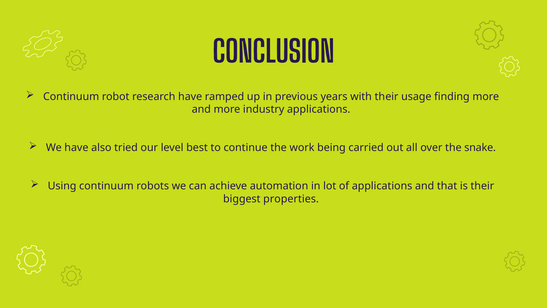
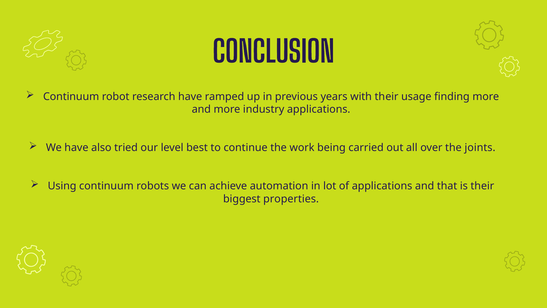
snake: snake -> joints
